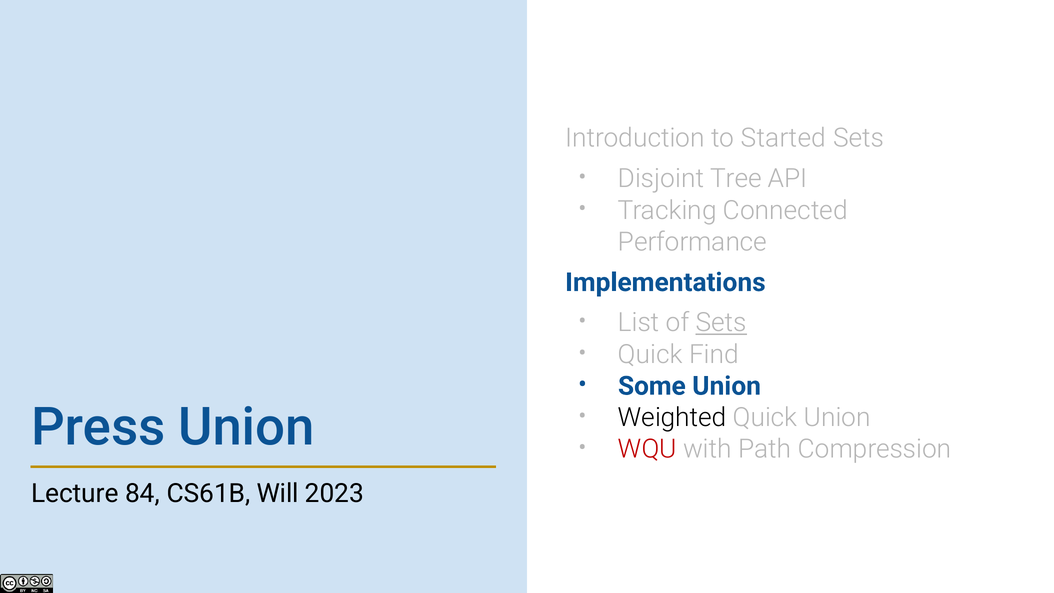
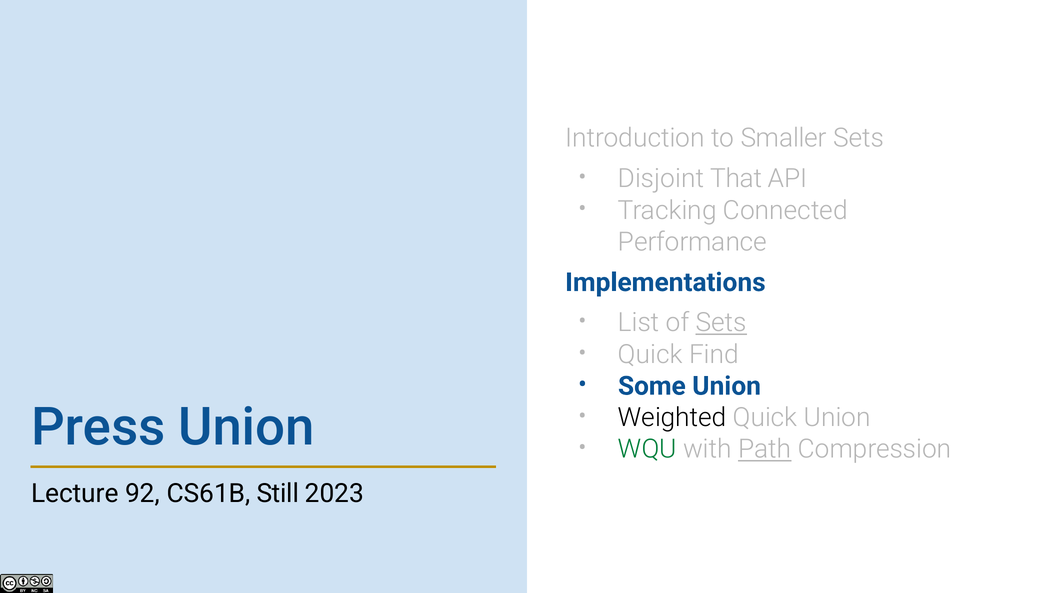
Started: Started -> Smaller
Tree: Tree -> That
WQU colour: red -> green
Path underline: none -> present
84: 84 -> 92
Will: Will -> Still
